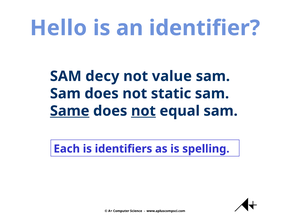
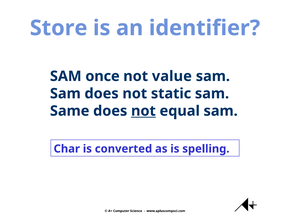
Hello: Hello -> Store
decy: decy -> once
Same underline: present -> none
Each: Each -> Char
identifiers: identifiers -> converted
